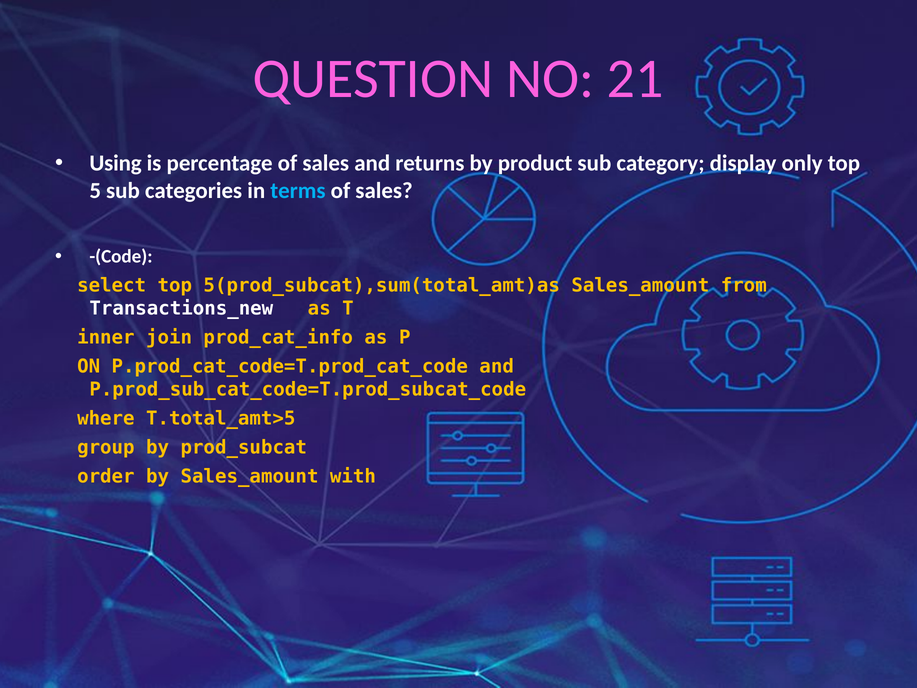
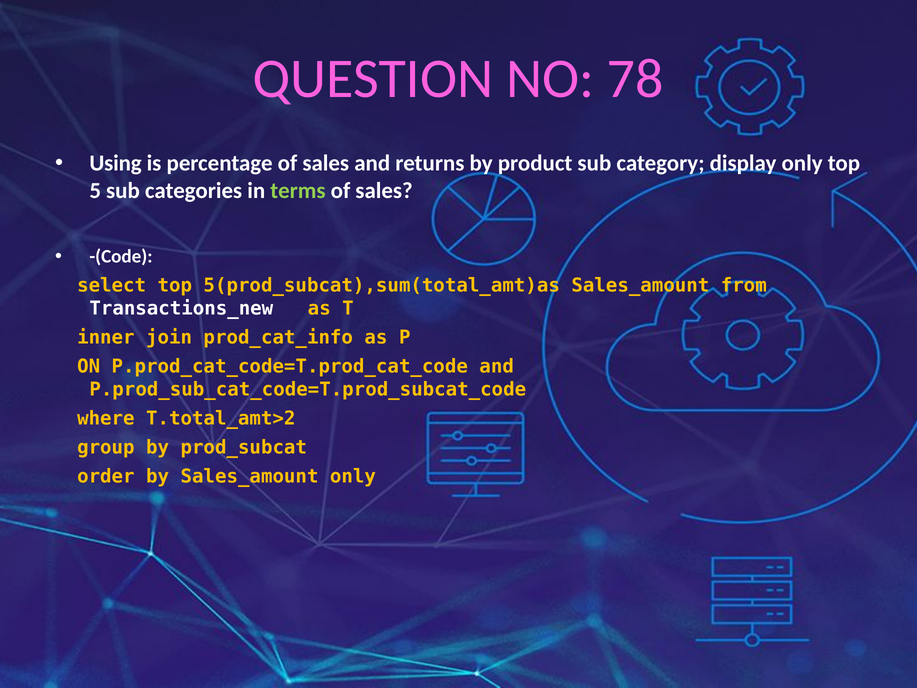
21: 21 -> 78
terms colour: light blue -> light green
T.total_amt>5: T.total_amt>5 -> T.total_amt>2
Sales_amount with: with -> only
